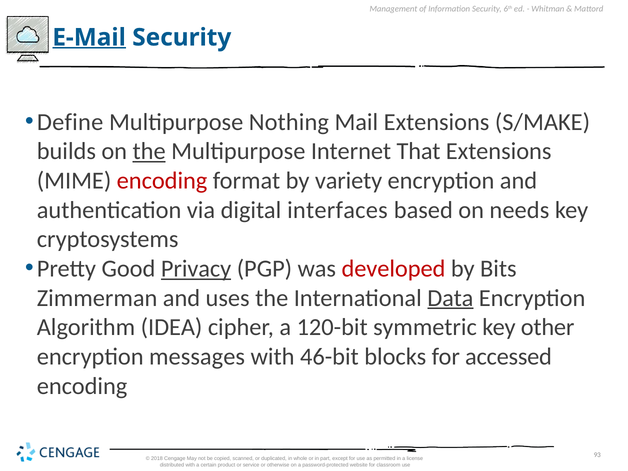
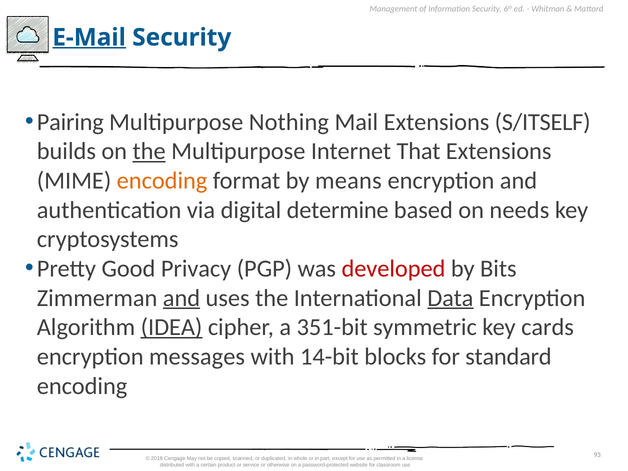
Define: Define -> Pairing
S/MAKE: S/MAKE -> S/ITSELF
encoding at (162, 181) colour: red -> orange
variety: variety -> means
interfaces: interfaces -> determine
Privacy underline: present -> none
and at (182, 298) underline: none -> present
IDEA underline: none -> present
120-bit: 120-bit -> 351-bit
other: other -> cards
46-bit: 46-bit -> 14-bit
accessed: accessed -> standard
